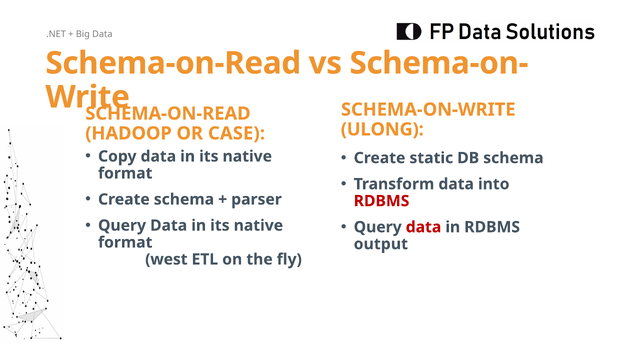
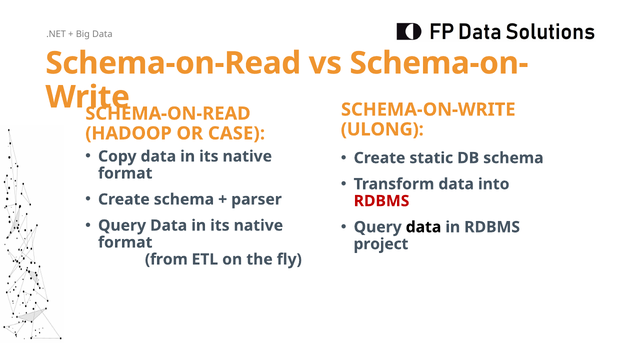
data at (424, 227) colour: red -> black
output: output -> project
west: west -> from
